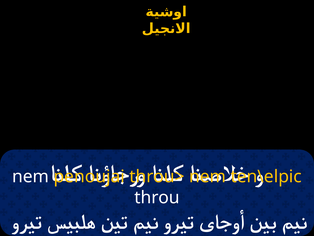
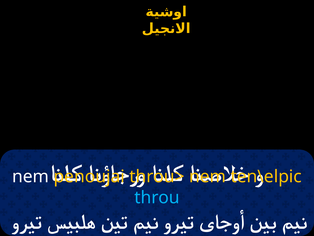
throu colour: white -> light blue
